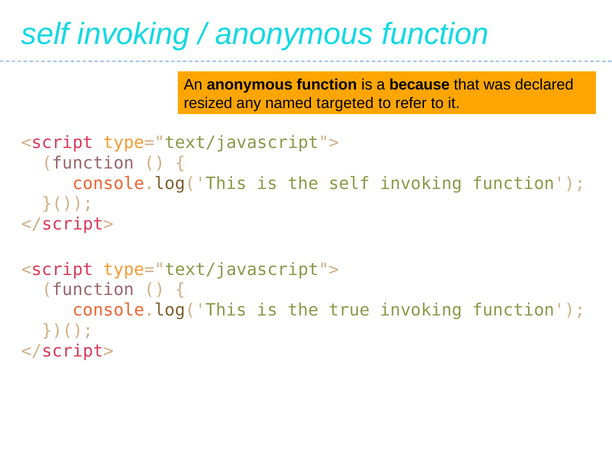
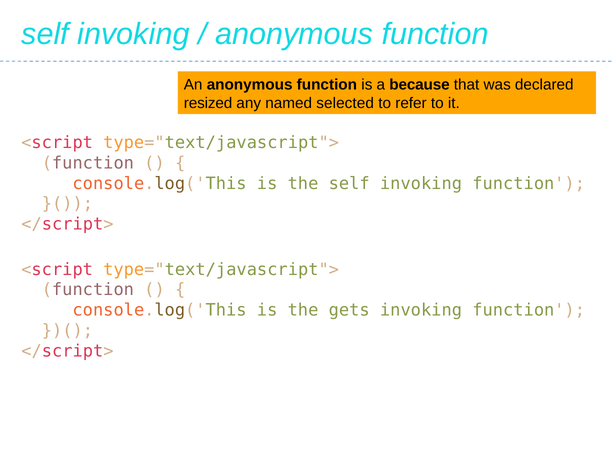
targeted: targeted -> selected
true: true -> gets
